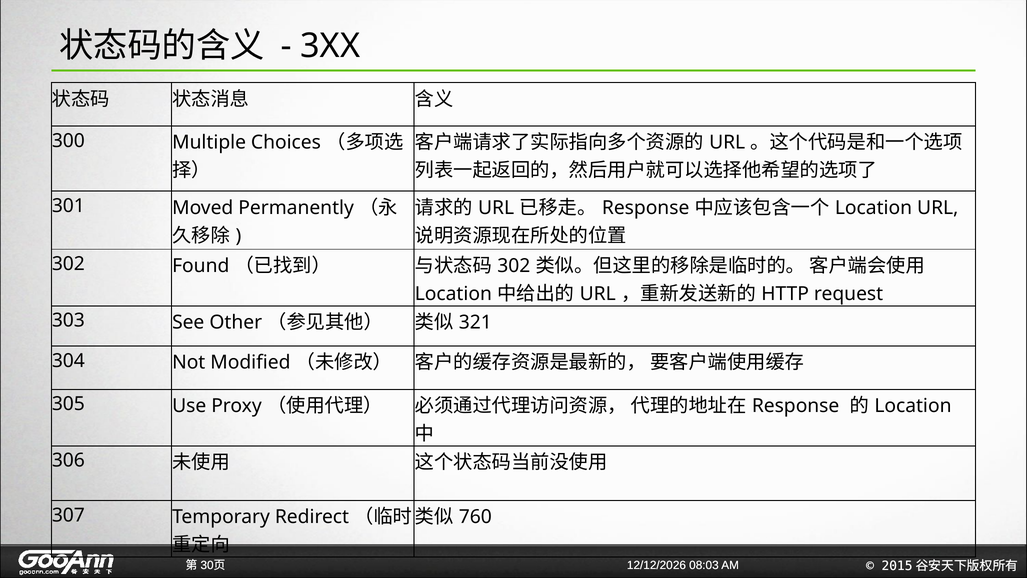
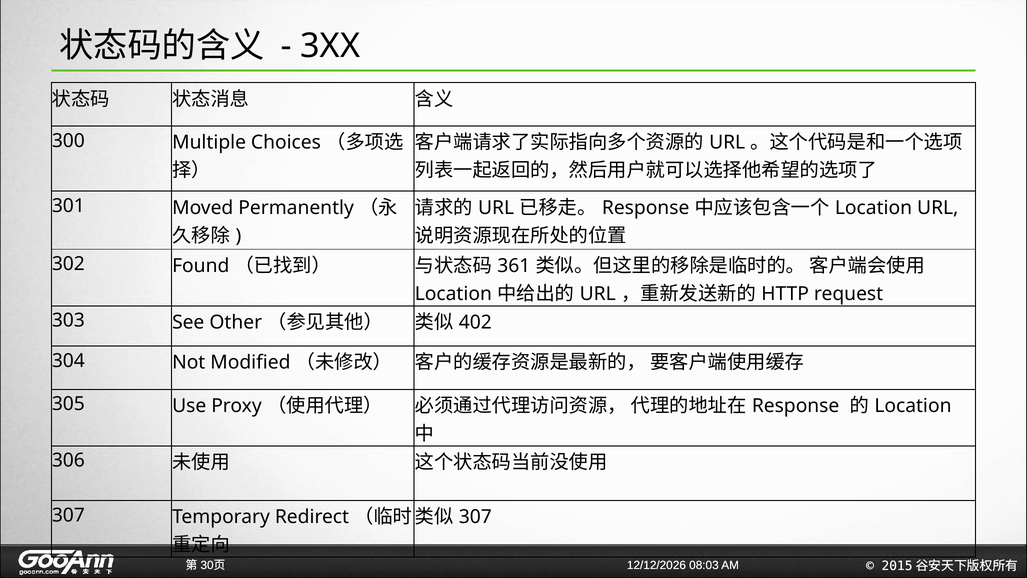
302 at (514, 266): 302 -> 361
321: 321 -> 402
760 at (475, 517): 760 -> 307
